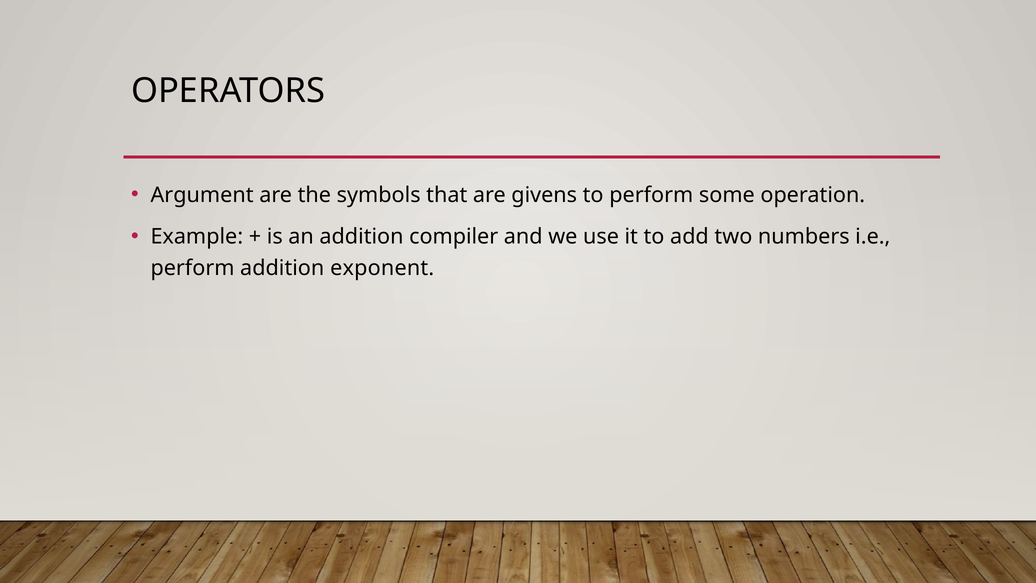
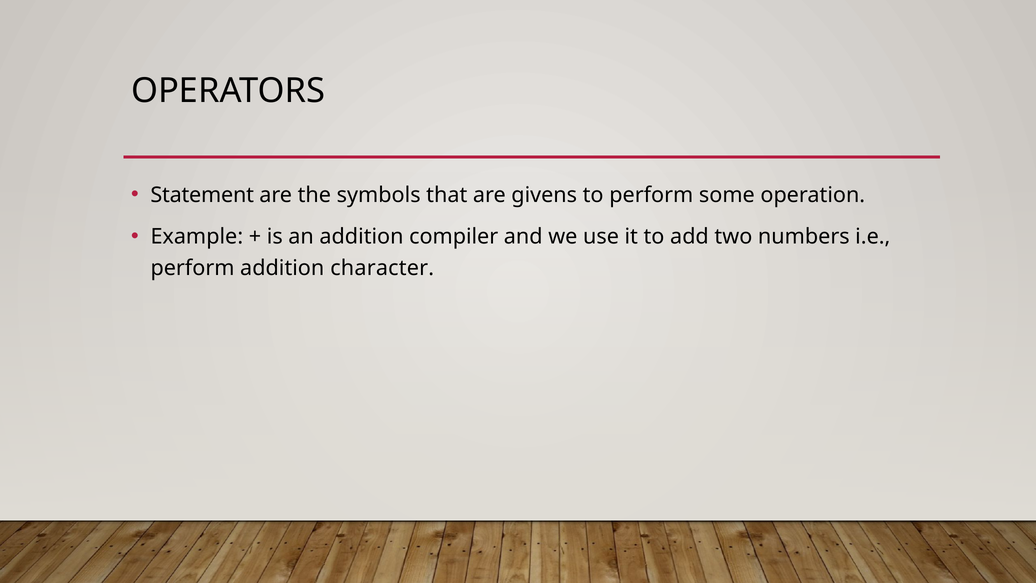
Argument: Argument -> Statement
exponent: exponent -> character
